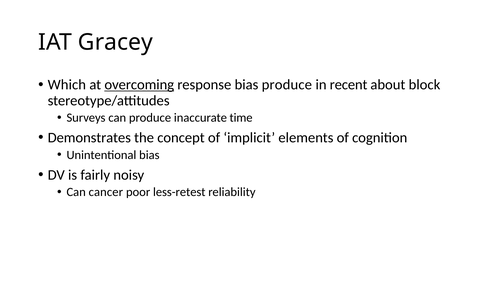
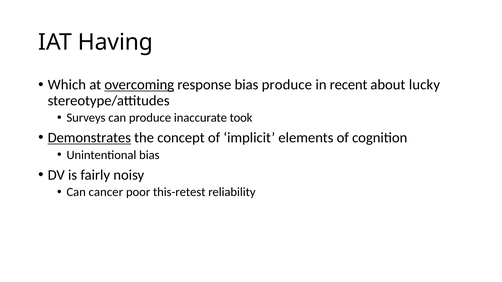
Gracey: Gracey -> Having
block: block -> lucky
time: time -> took
Demonstrates underline: none -> present
less-retest: less-retest -> this-retest
